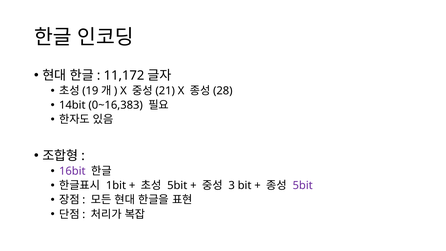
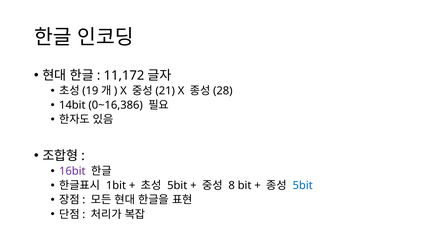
0~16,383: 0~16,383 -> 0~16,386
3: 3 -> 8
5bit at (303, 186) colour: purple -> blue
